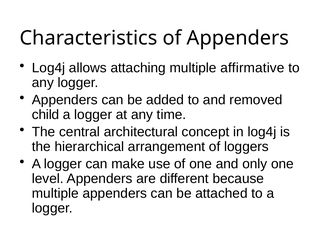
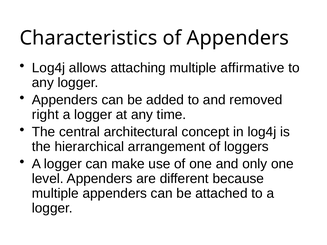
child: child -> right
